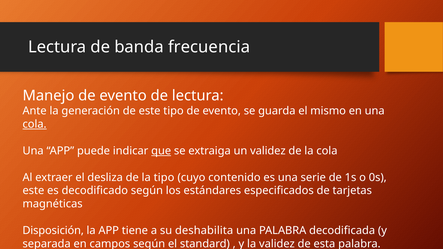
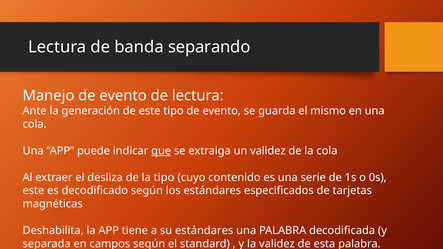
frecuencia: frecuencia -> separando
cola at (35, 124) underline: present -> none
Disposición: Disposición -> Deshabilita
su deshabilita: deshabilita -> estándares
